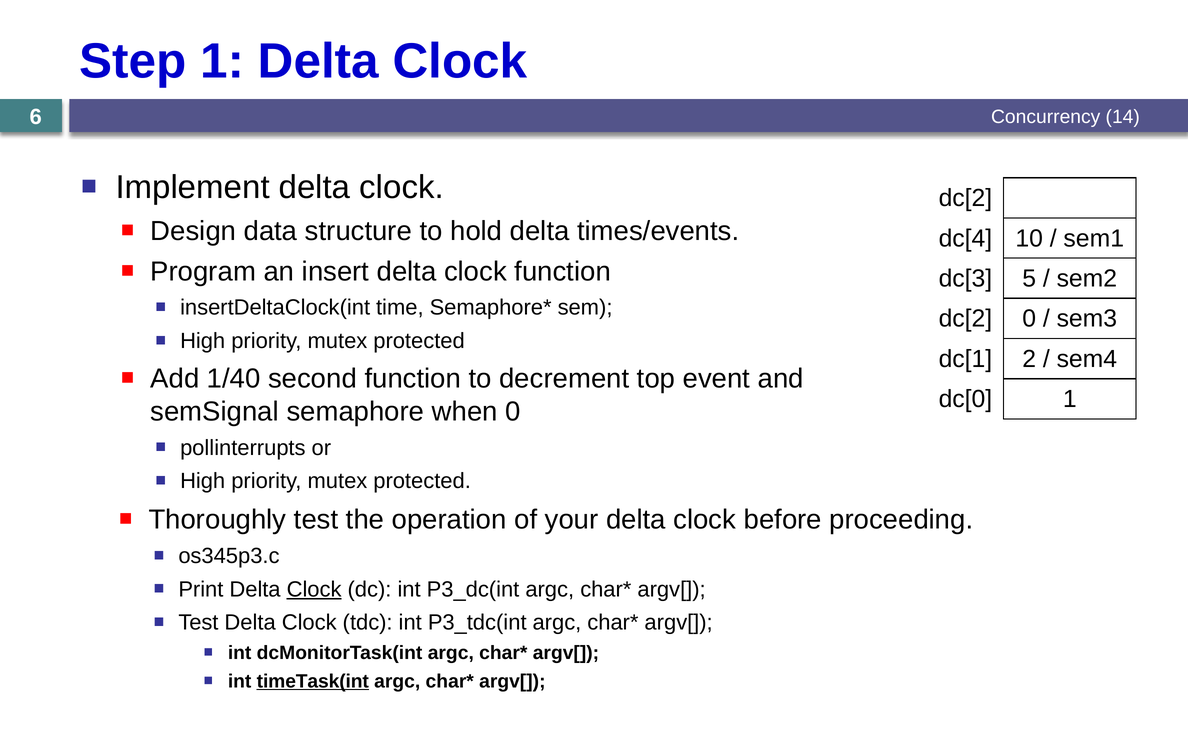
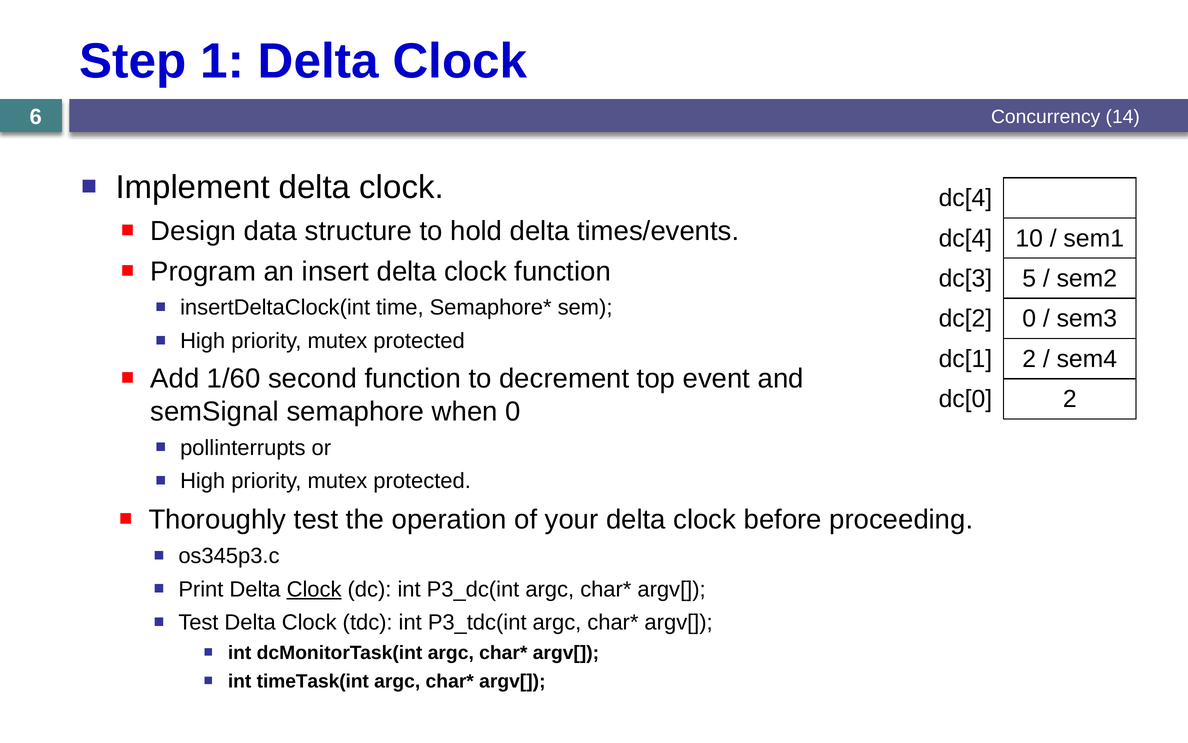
dc[2 at (965, 198): dc[2 -> dc[4
1/40: 1/40 -> 1/60
dc[0 1: 1 -> 2
timeTask(int underline: present -> none
